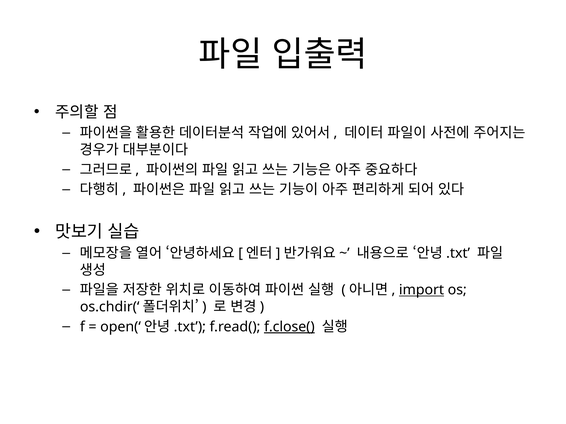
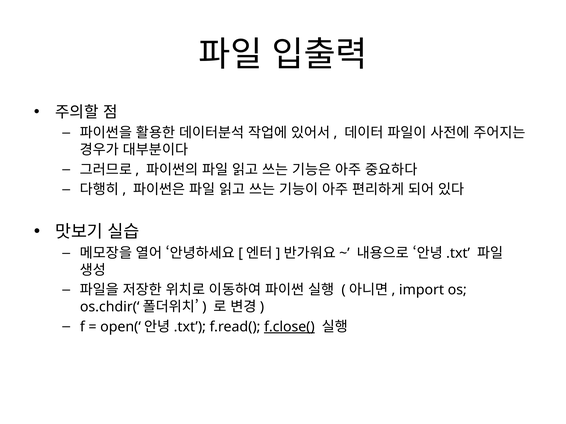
import underline: present -> none
